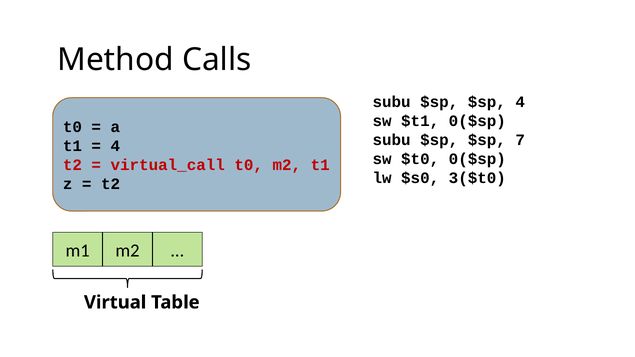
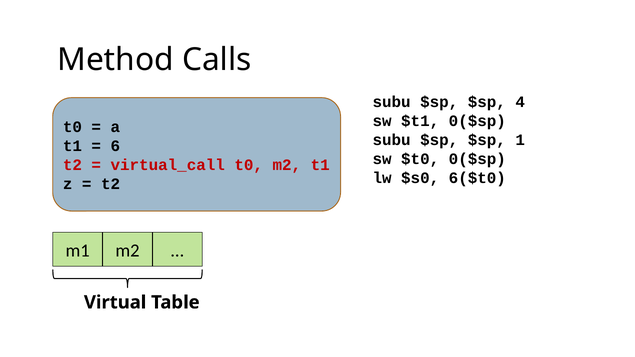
7: 7 -> 1
4 at (115, 146): 4 -> 6
3($t0: 3($t0 -> 6($t0
